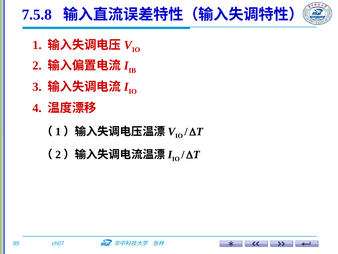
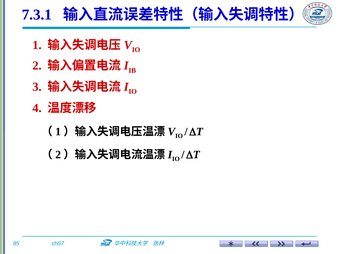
7.5.8: 7.5.8 -> 7.3.1
